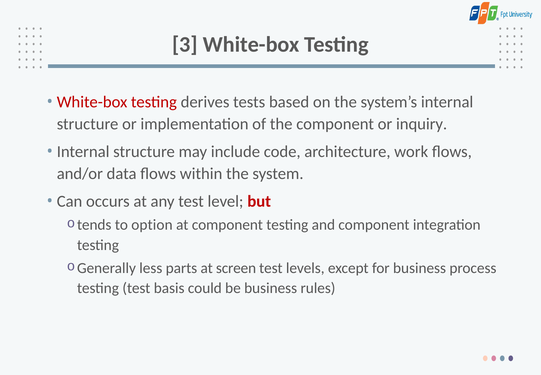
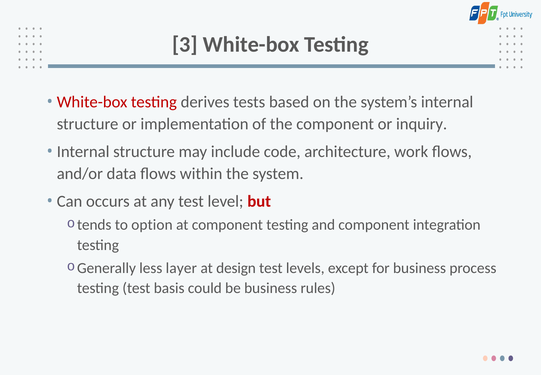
parts: parts -> layer
screen: screen -> design
